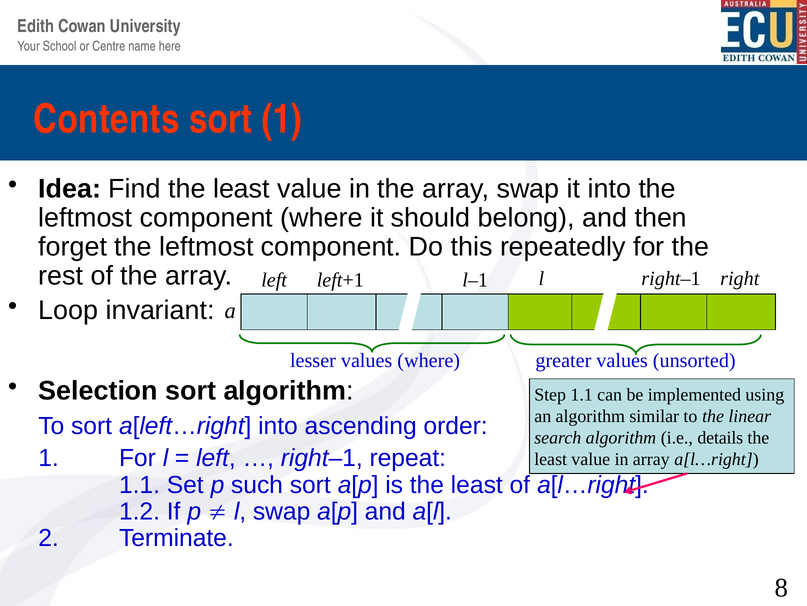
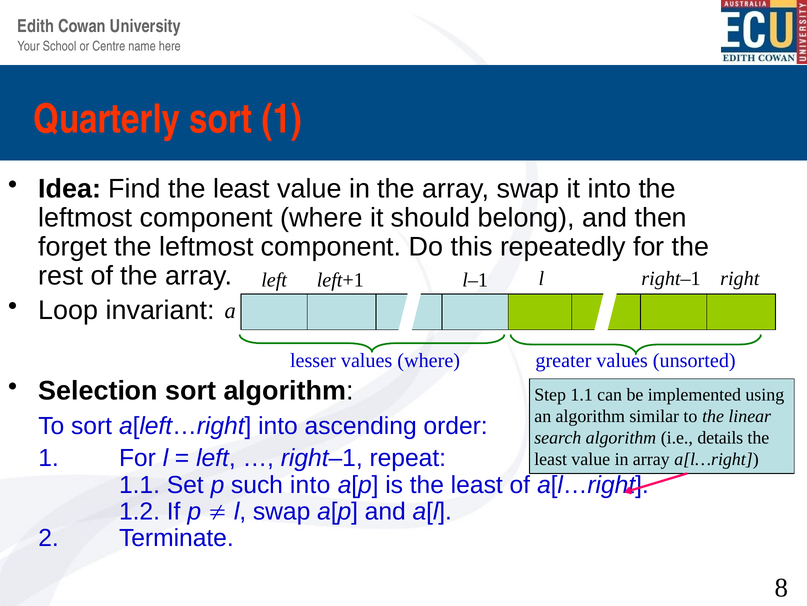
Contents: Contents -> Quarterly
such sort: sort -> into
